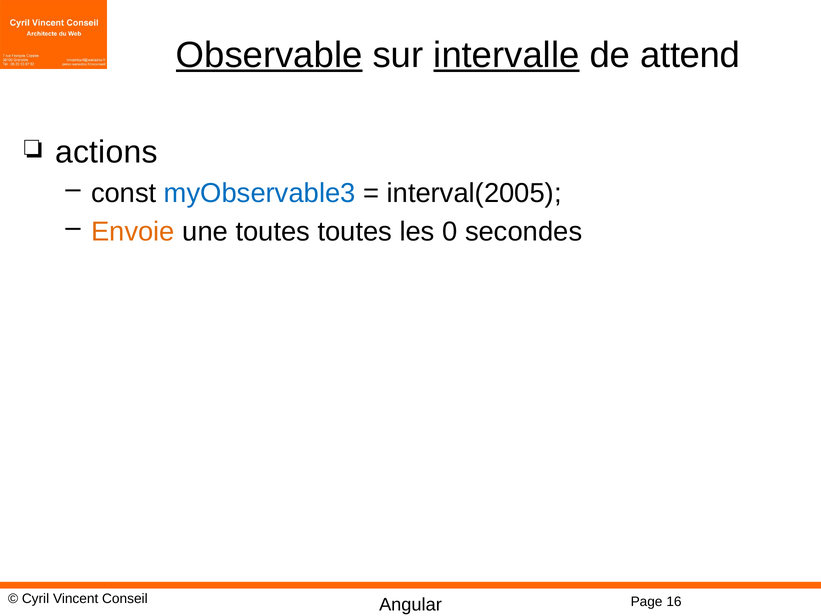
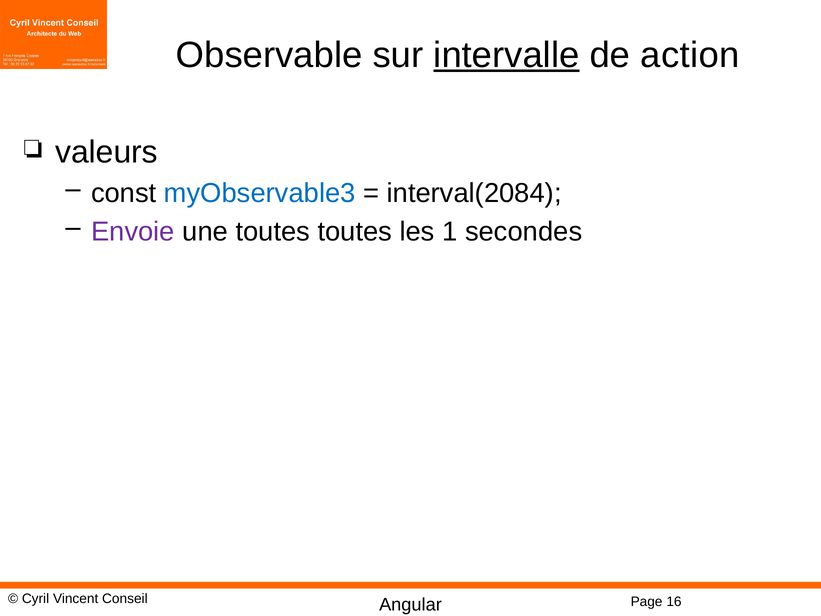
Observable underline: present -> none
attend: attend -> action
actions: actions -> valeurs
interval(2005: interval(2005 -> interval(2084
Envoie colour: orange -> purple
0: 0 -> 1
